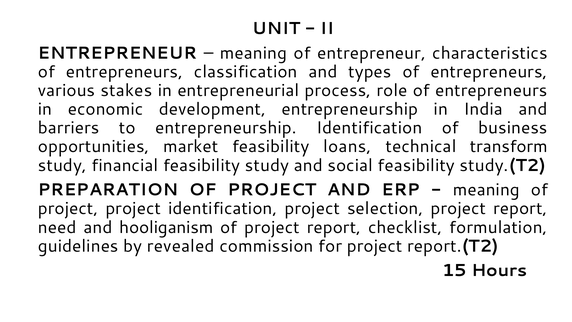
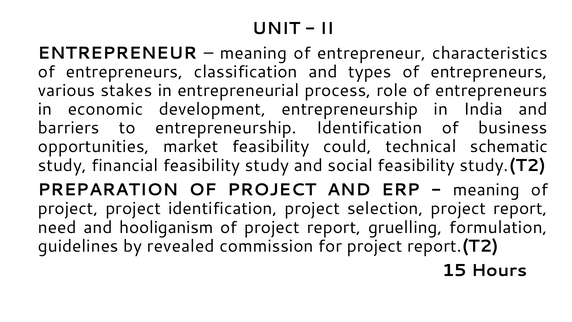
loans: loans -> could
transform: transform -> schematic
checklist: checklist -> gruelling
